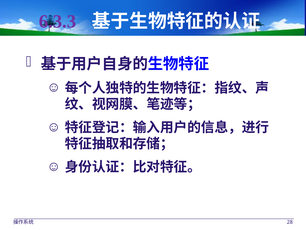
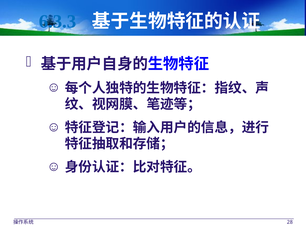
6.3.3 colour: purple -> blue
